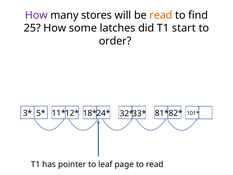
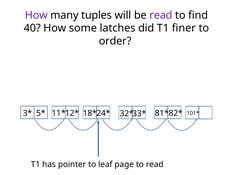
stores: stores -> tuples
read at (161, 15) colour: orange -> purple
25: 25 -> 40
start: start -> finer
